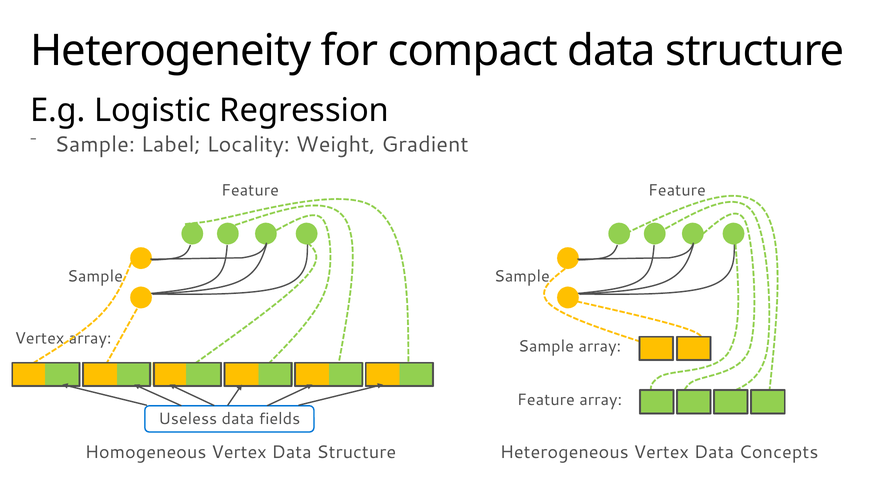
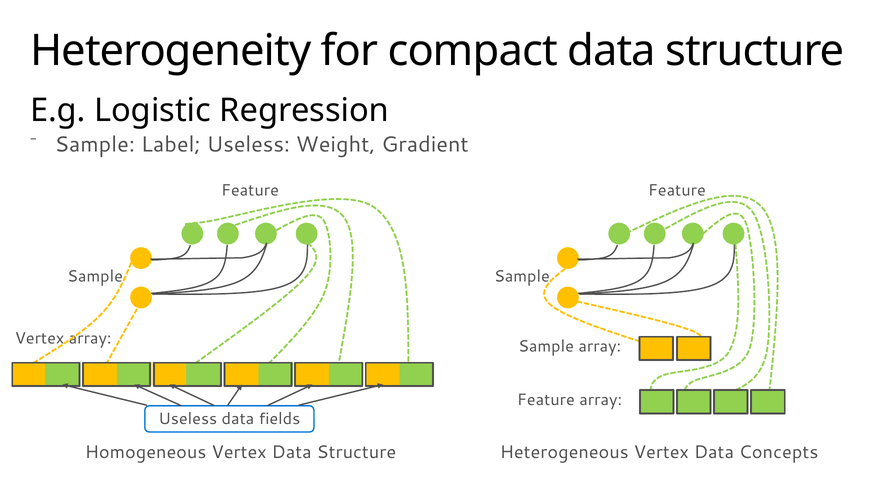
Label Locality: Locality -> Useless
